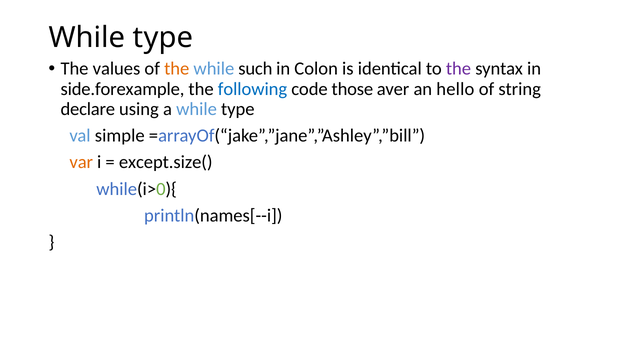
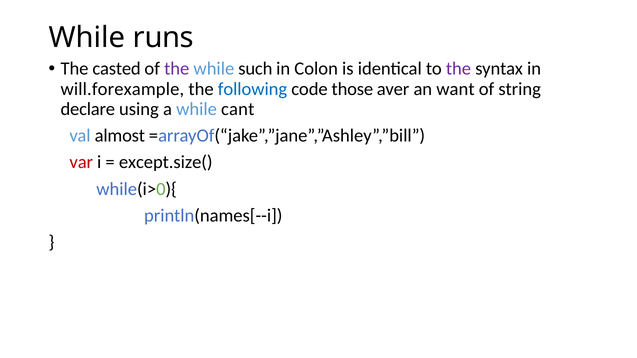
type at (163, 38): type -> runs
values: values -> casted
the at (177, 69) colour: orange -> purple
side.forexample: side.forexample -> will.forexample
hello: hello -> want
a while type: type -> cant
simple: simple -> almost
var colour: orange -> red
